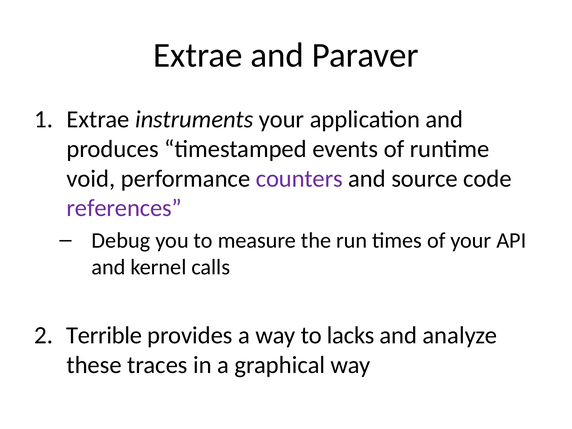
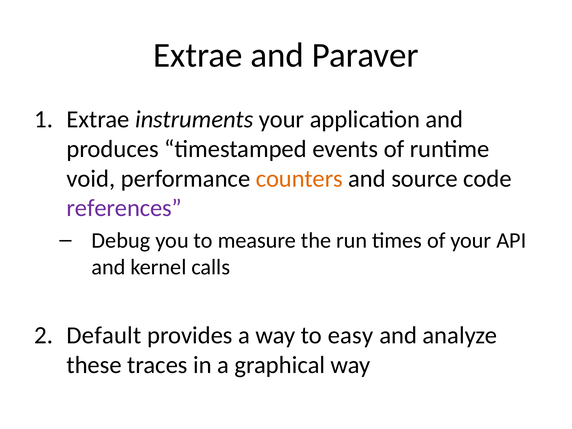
counters colour: purple -> orange
Terrible: Terrible -> Default
lacks: lacks -> easy
